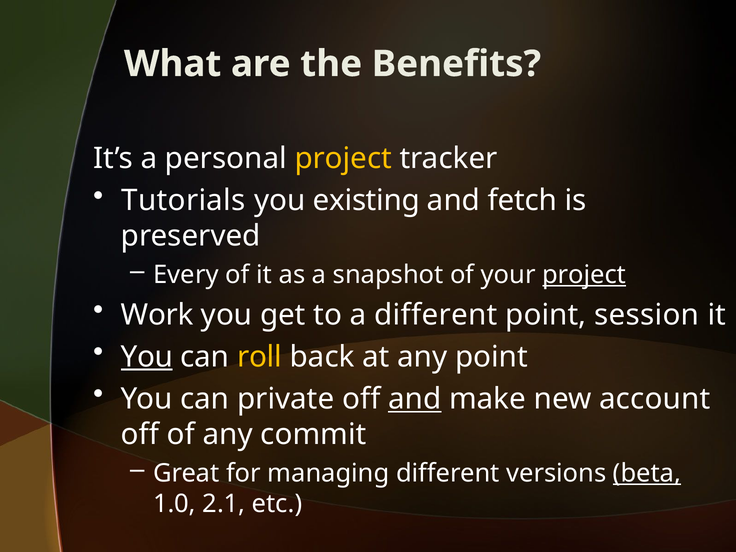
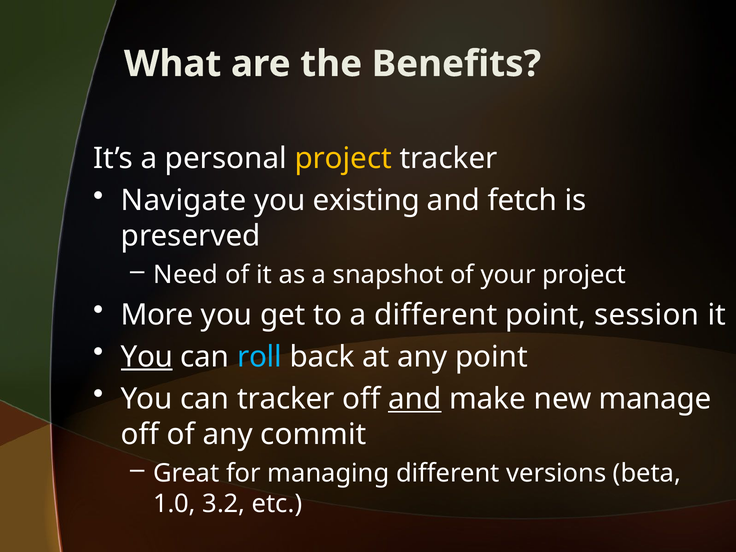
Tutorials: Tutorials -> Navigate
Every: Every -> Need
project at (584, 275) underline: present -> none
Work: Work -> More
roll colour: yellow -> light blue
can private: private -> tracker
account: account -> manage
beta underline: present -> none
2.1: 2.1 -> 3.2
